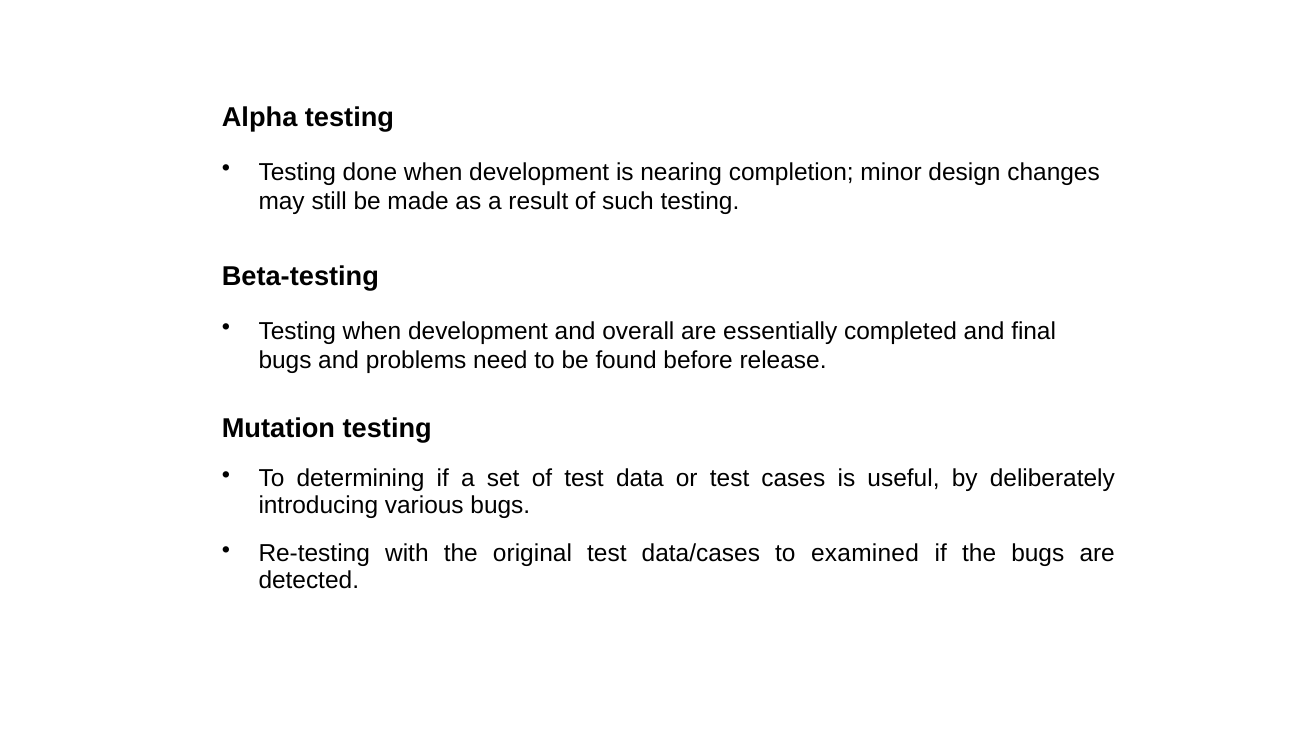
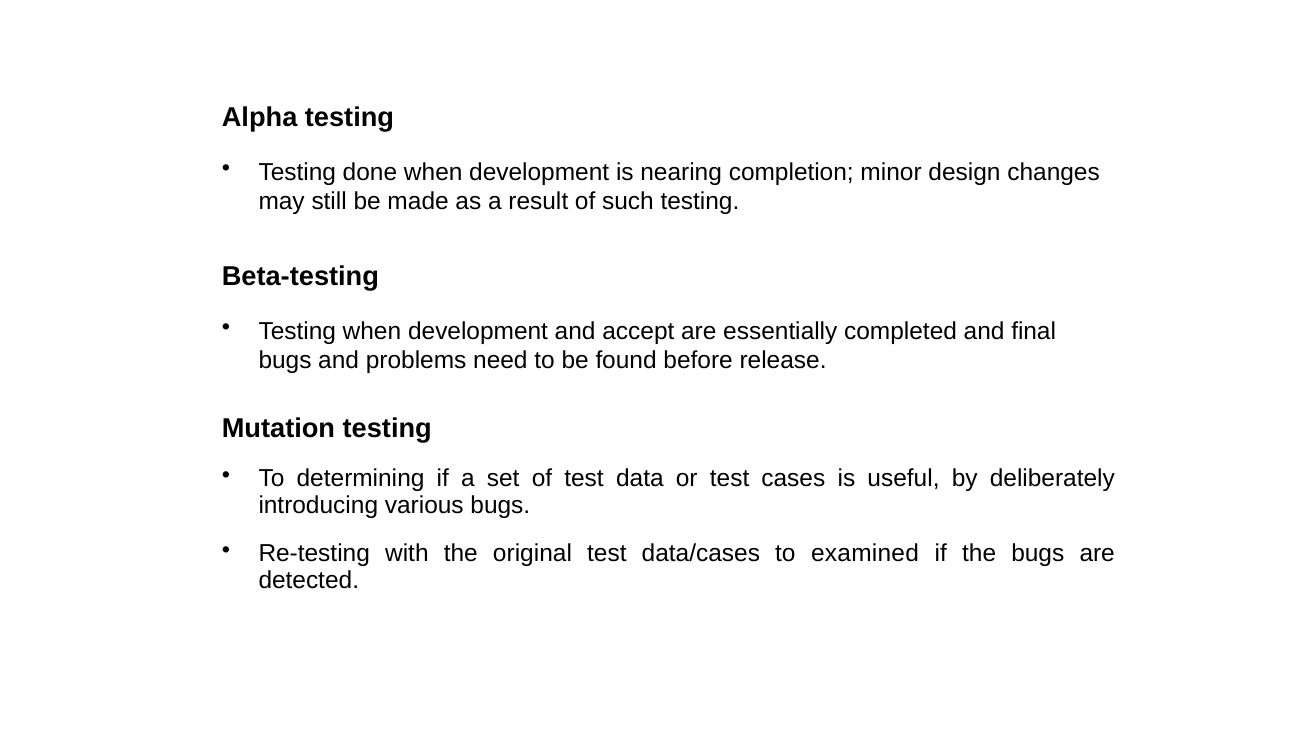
overall: overall -> accept
